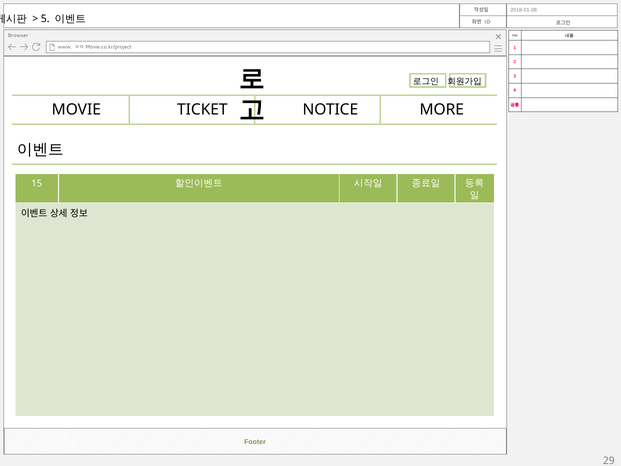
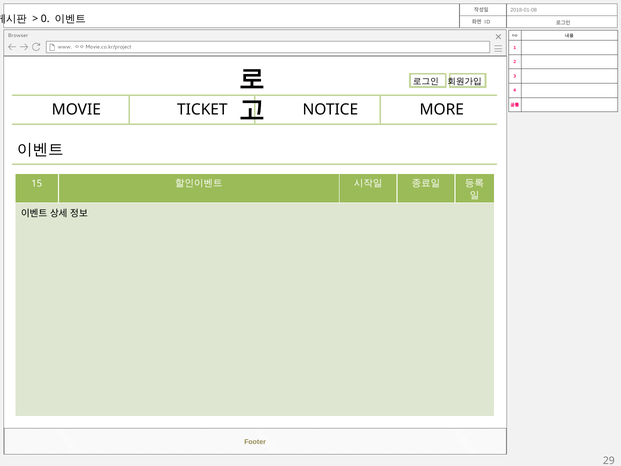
5: 5 -> 0
